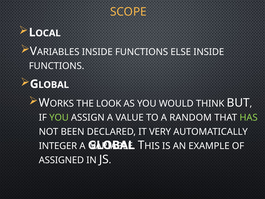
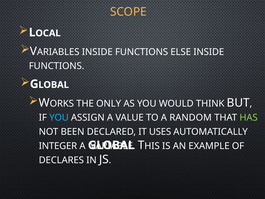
LOOK: LOOK -> ONLY
YOU at (59, 118) colour: light green -> light blue
VERY: VERY -> USES
ASSIGNED: ASSIGNED -> DECLARES
